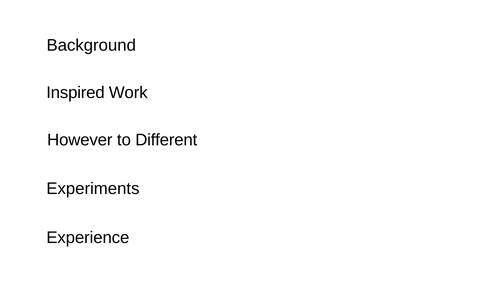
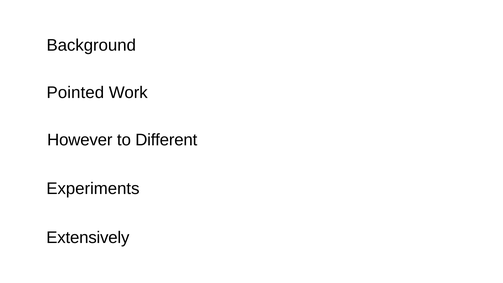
Inspired: Inspired -> Pointed
Experience: Experience -> Extensively
